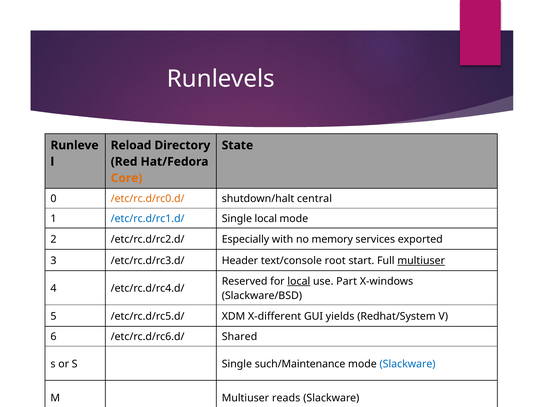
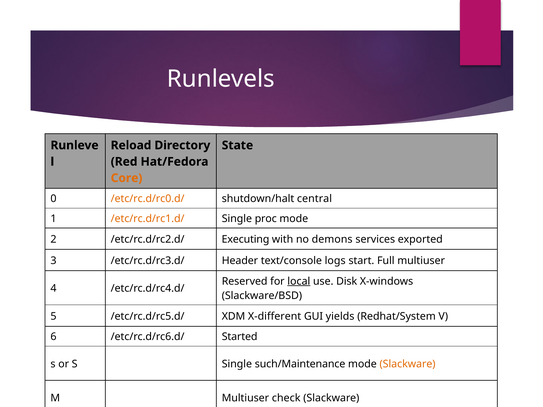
/etc/rc.d/rc1.d/ colour: blue -> orange
Single local: local -> proc
Especially: Especially -> Executing
memory: memory -> demons
root: root -> logs
multiuser at (421, 261) underline: present -> none
Part: Part -> Disk
Shared: Shared -> Started
Slackware at (408, 364) colour: blue -> orange
reads: reads -> check
